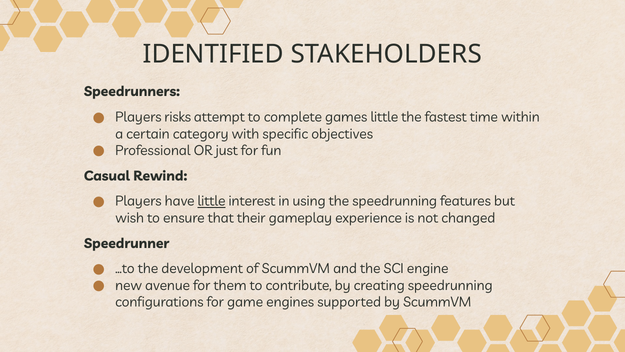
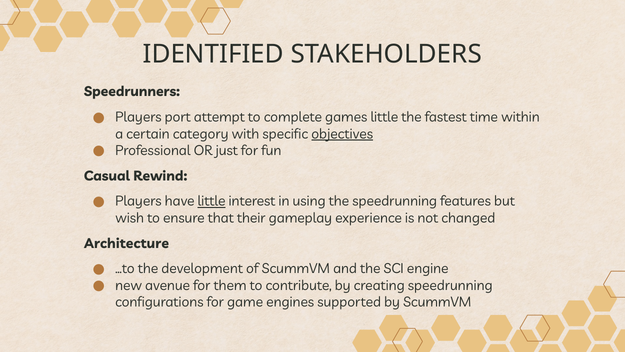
risks: risks -> port
objectives underline: none -> present
Speedrunner: Speedrunner -> Architecture
